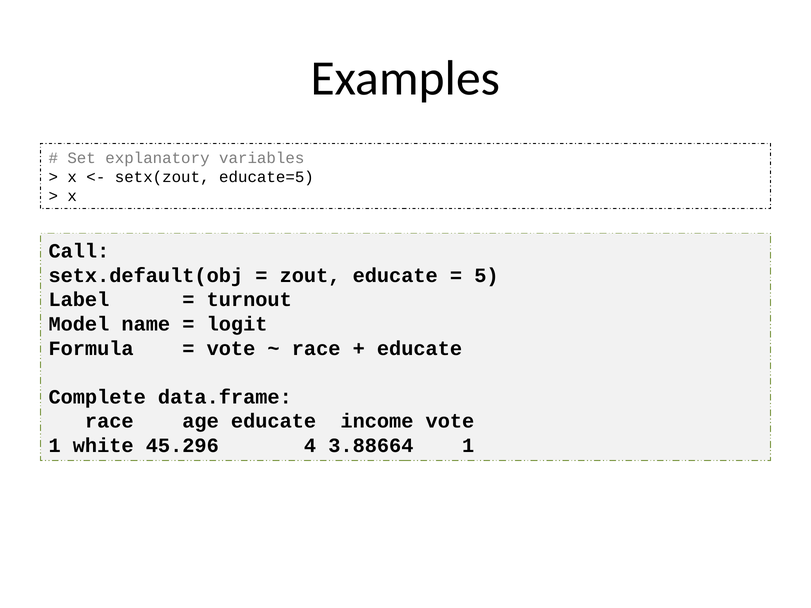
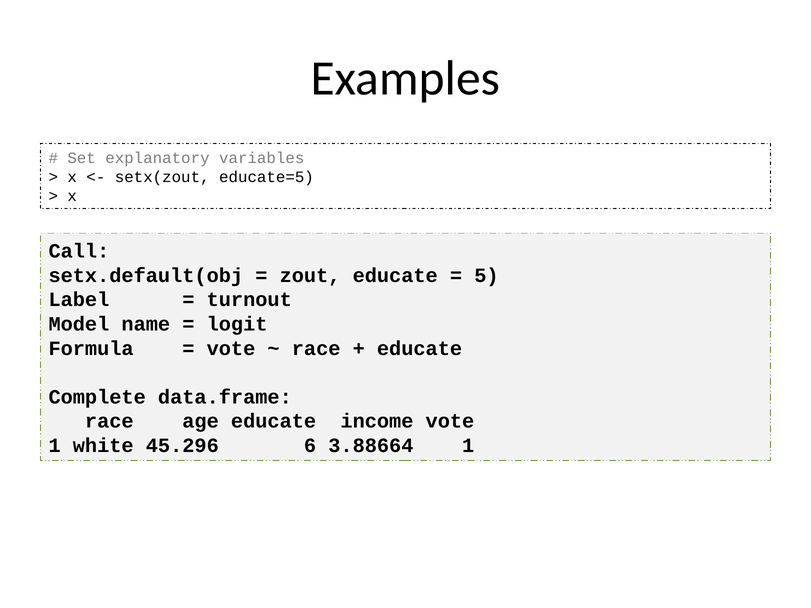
4: 4 -> 6
